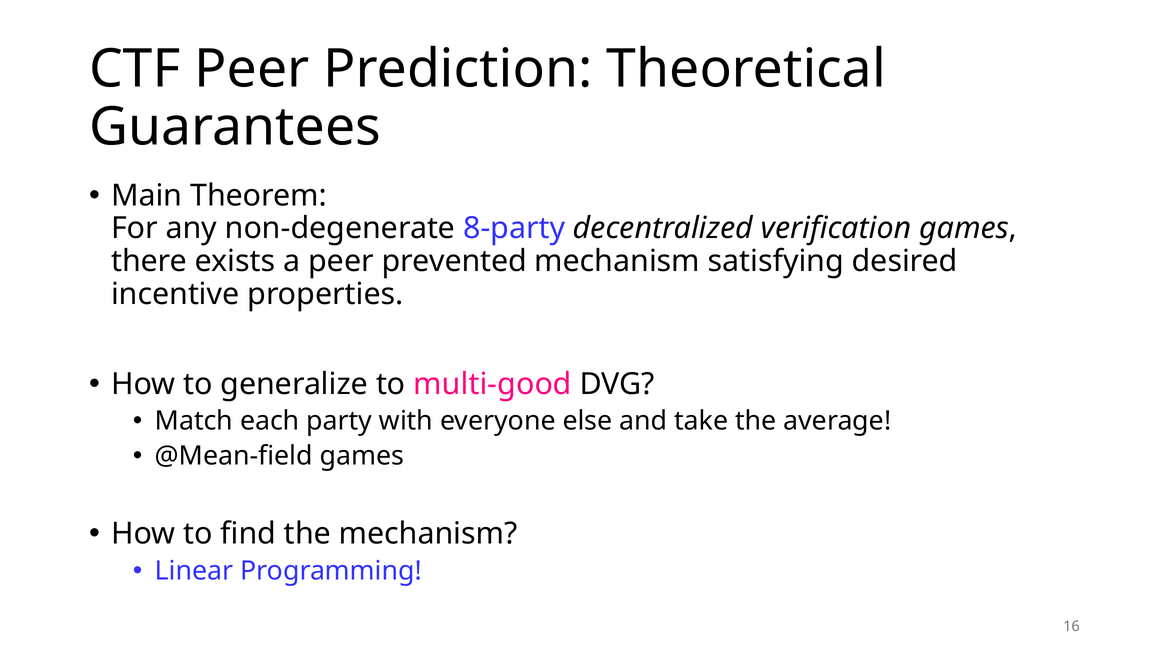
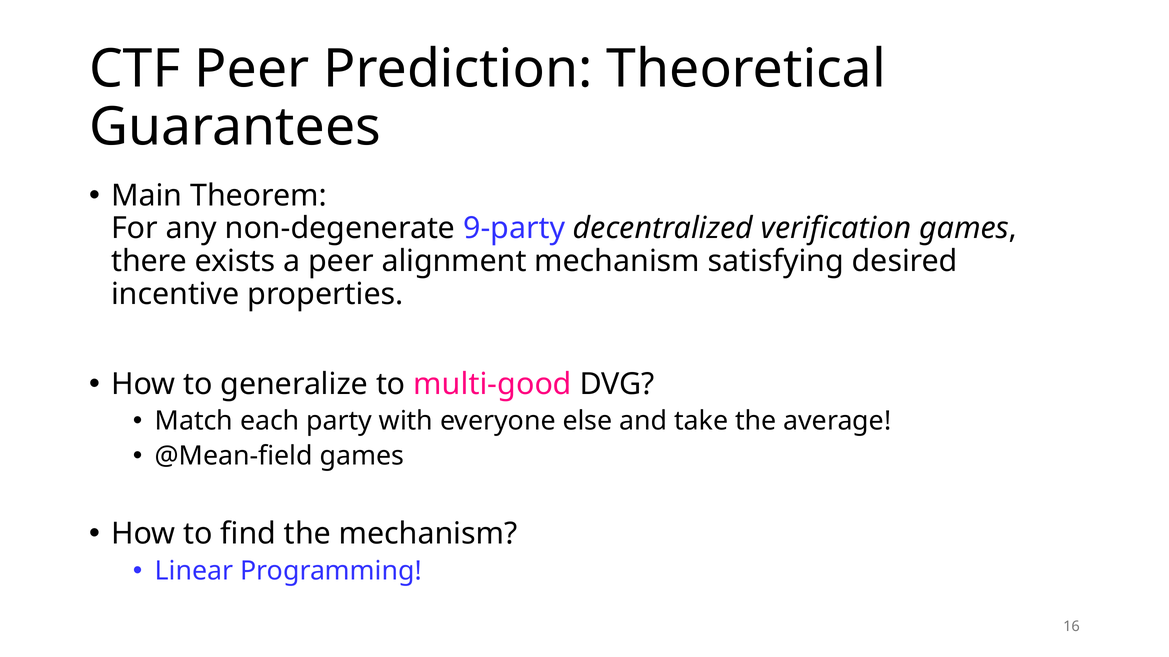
8-party: 8-party -> 9-party
prevented: prevented -> alignment
